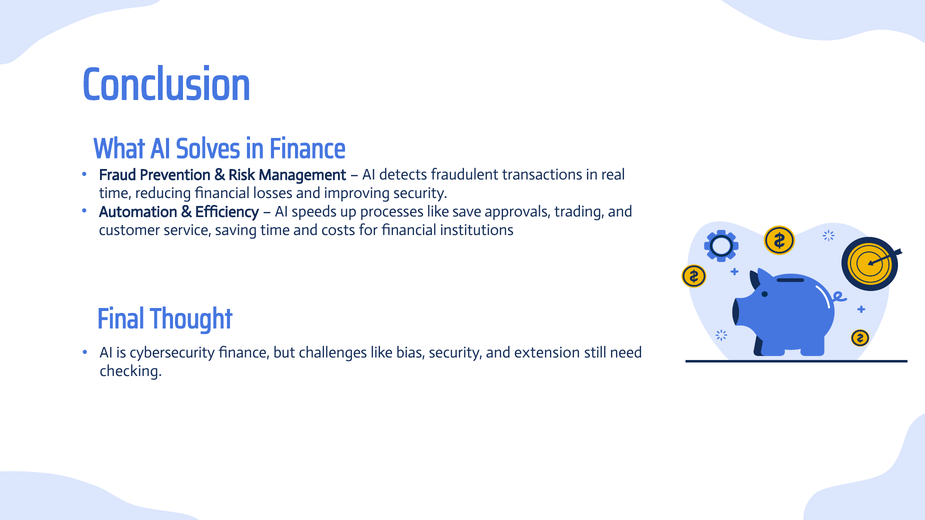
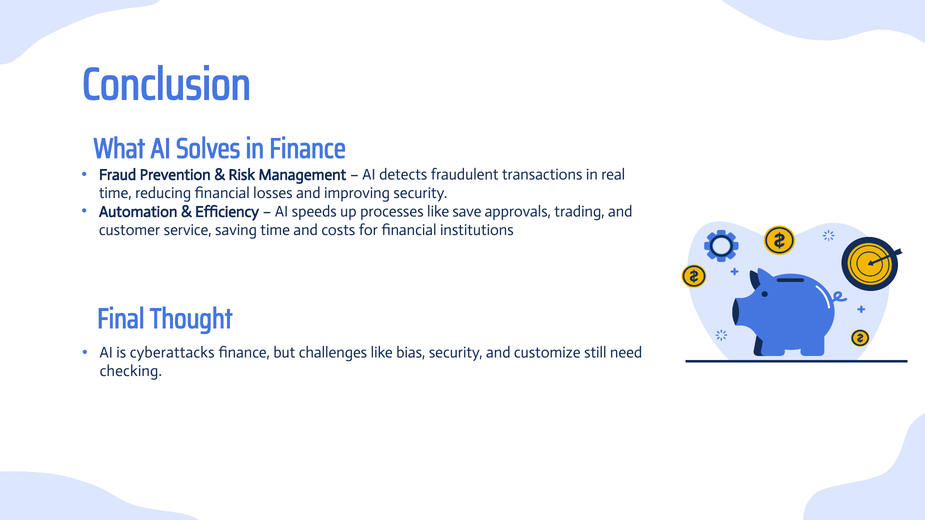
cybersecurity: cybersecurity -> cyberattacks
extension: extension -> customize
